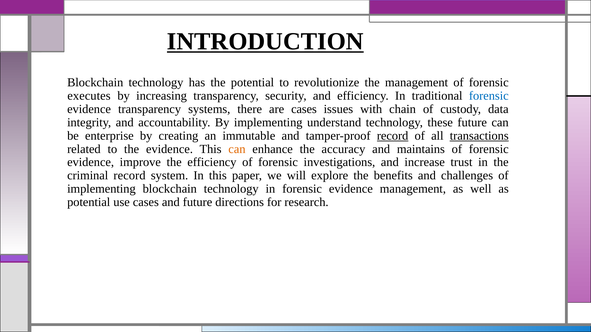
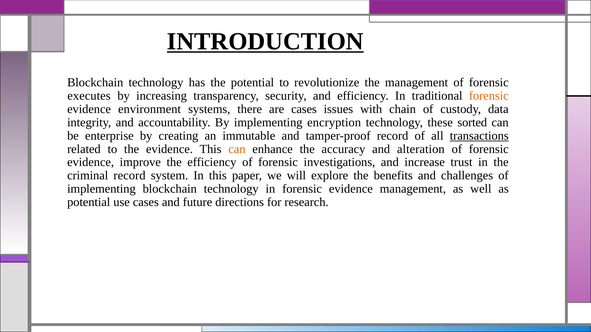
forensic at (489, 96) colour: blue -> orange
evidence transparency: transparency -> environment
understand: understand -> encryption
these future: future -> sorted
record at (393, 136) underline: present -> none
maintains: maintains -> alteration
